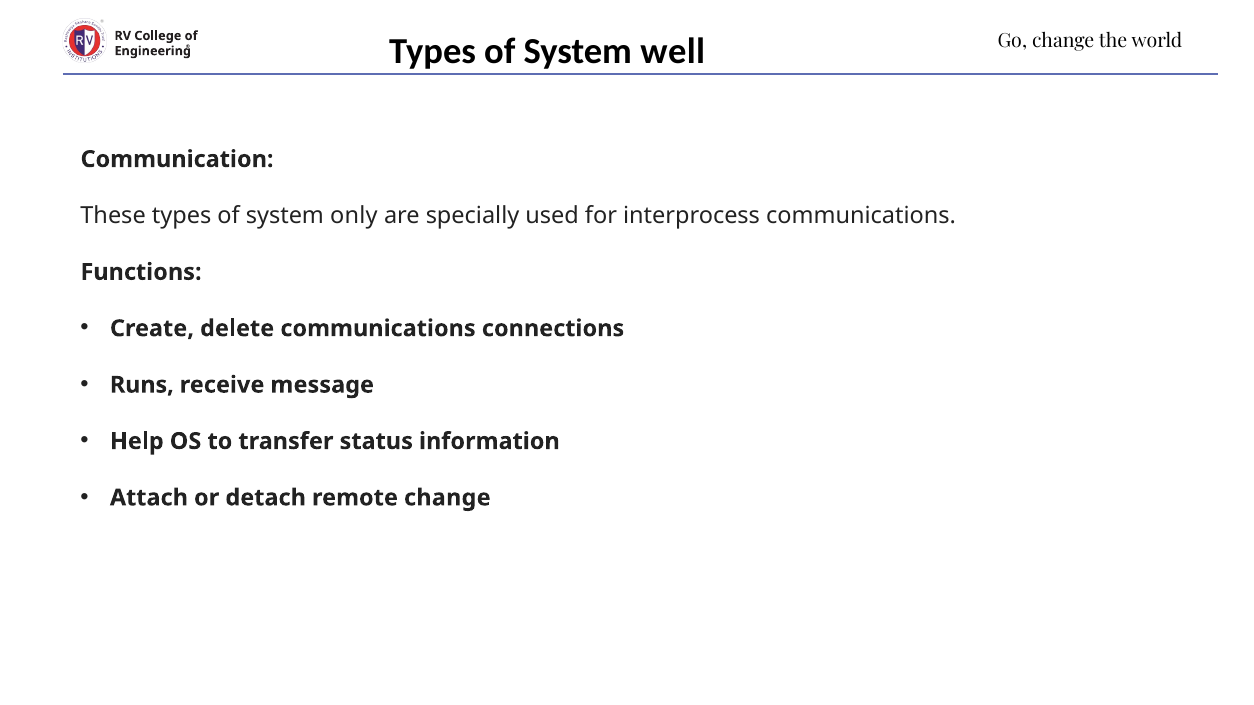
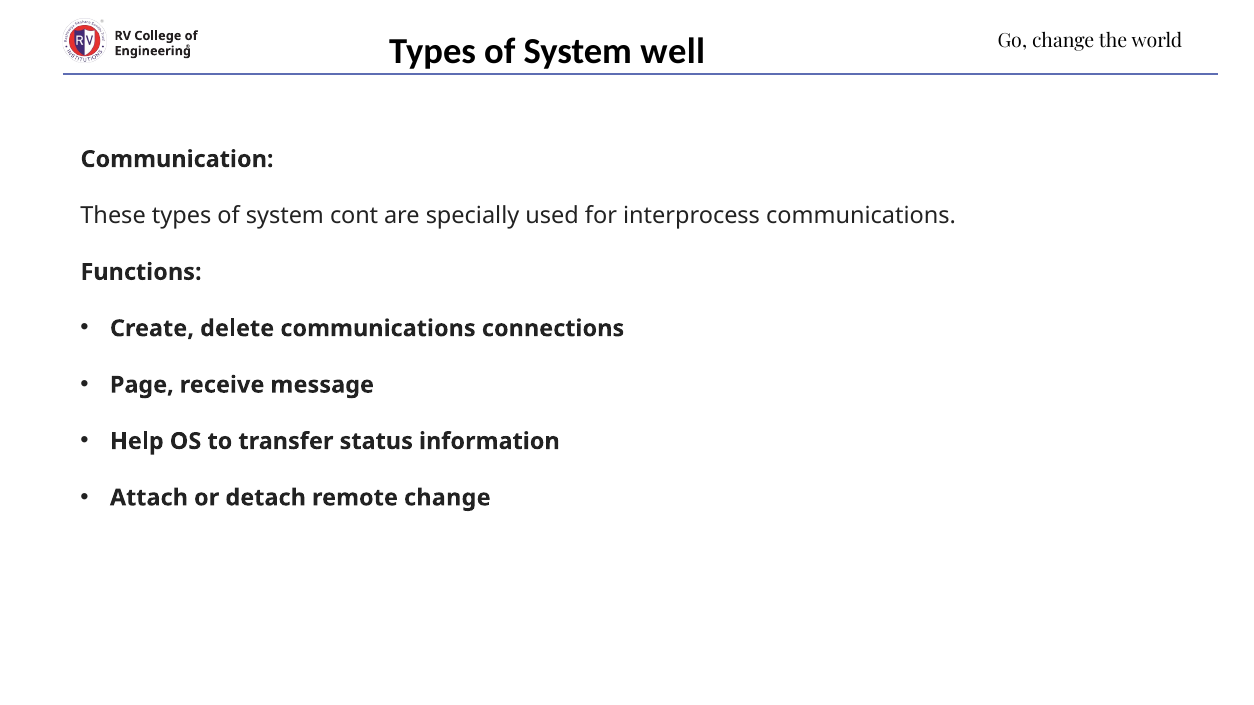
only: only -> cont
Runs: Runs -> Page
